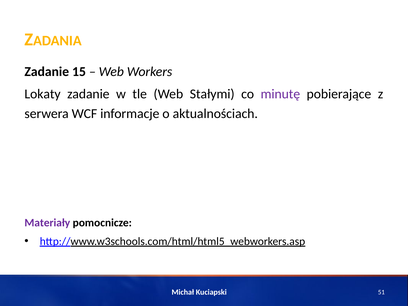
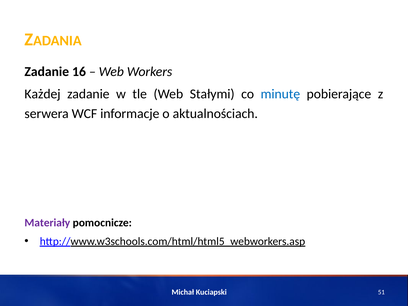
15: 15 -> 16
Lokaty: Lokaty -> Każdej
minutę colour: purple -> blue
